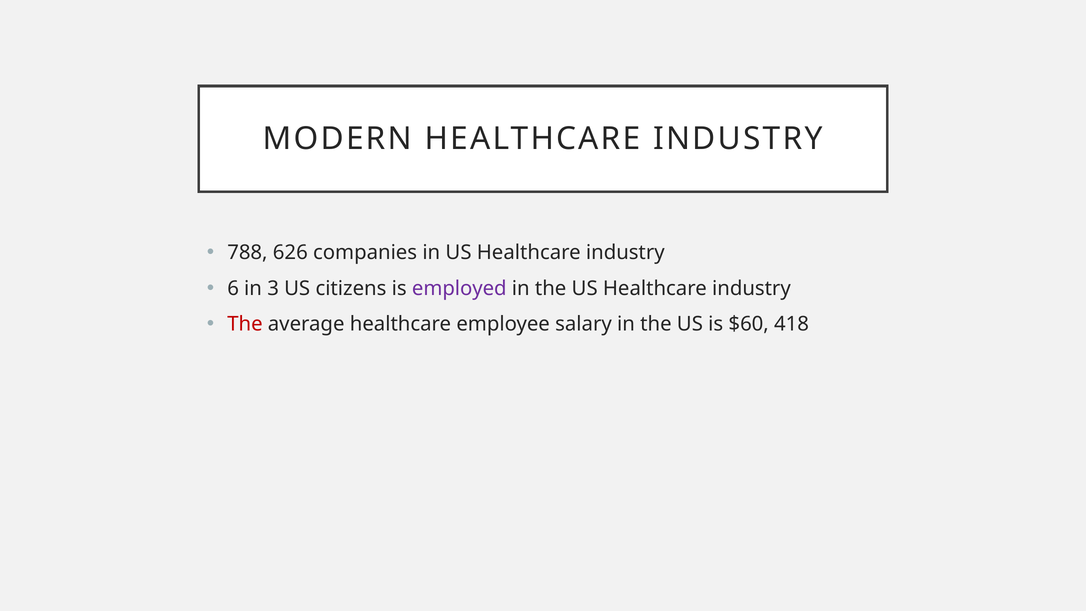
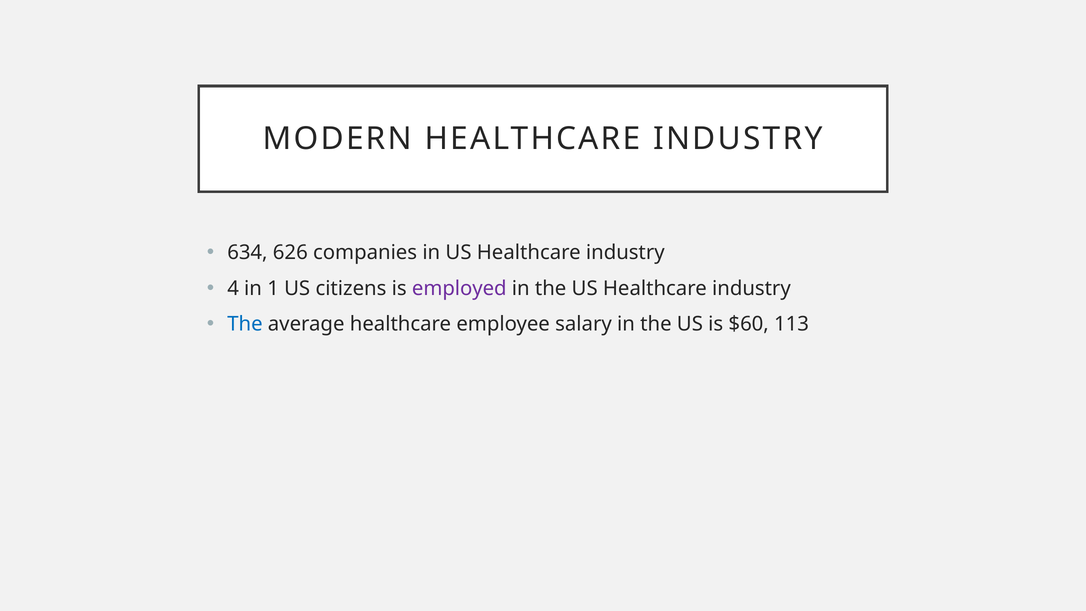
788: 788 -> 634
6: 6 -> 4
3: 3 -> 1
The at (245, 324) colour: red -> blue
418: 418 -> 113
